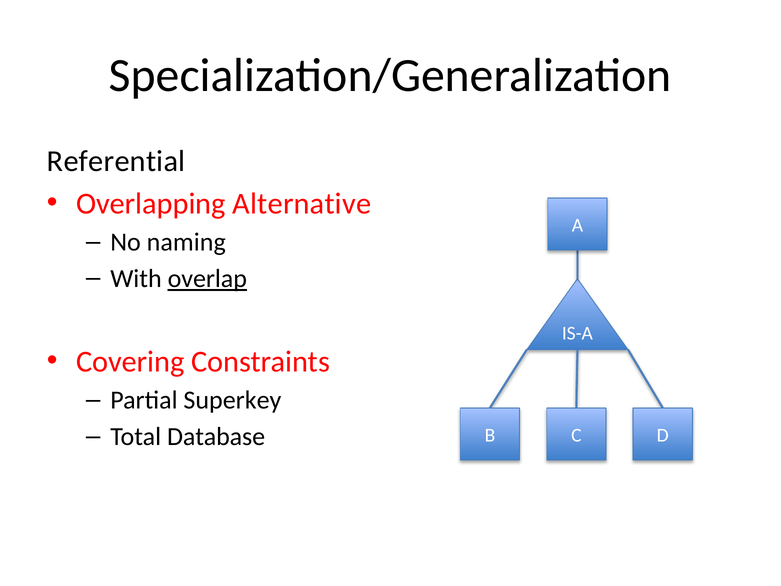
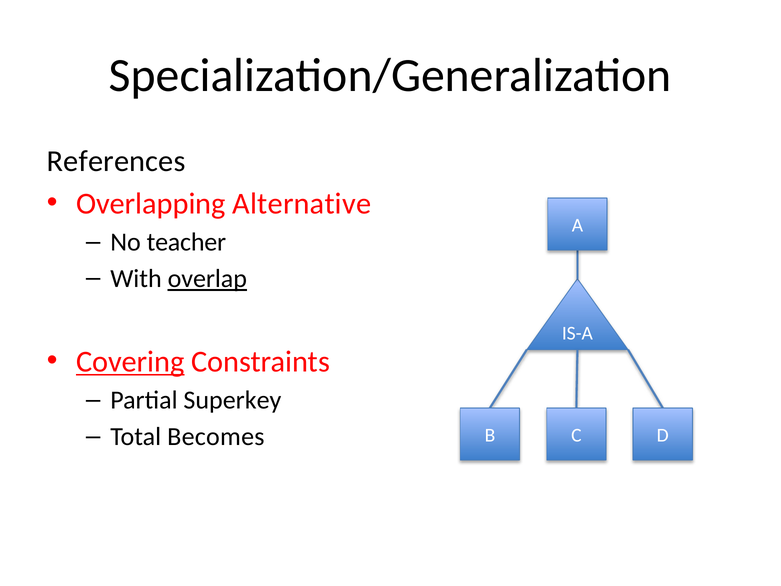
Referential: Referential -> References
naming: naming -> teacher
Covering underline: none -> present
Database: Database -> Becomes
